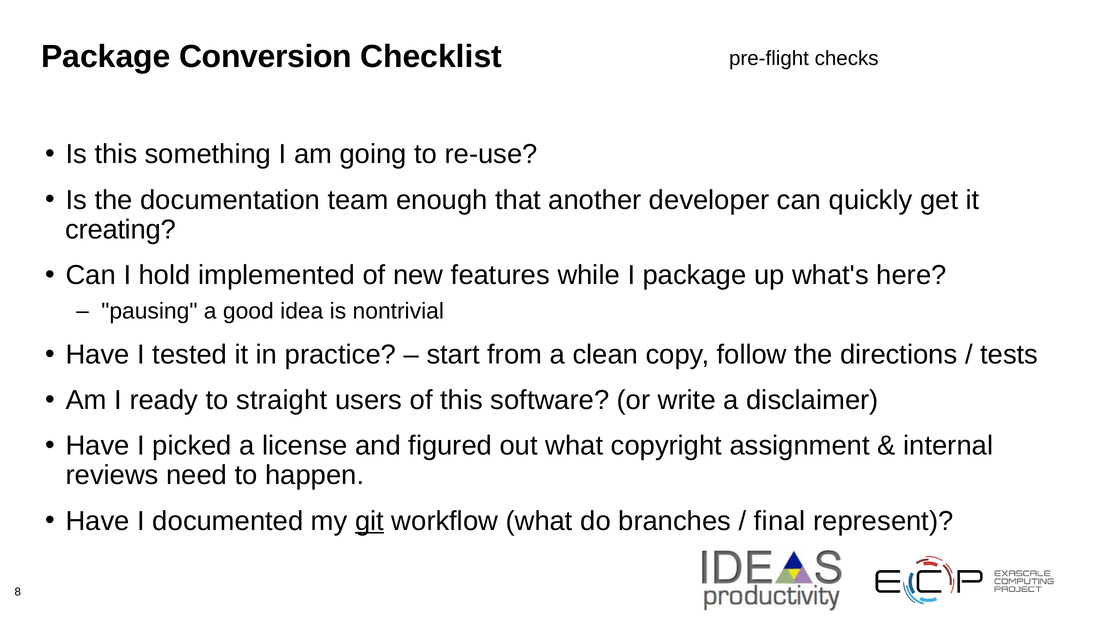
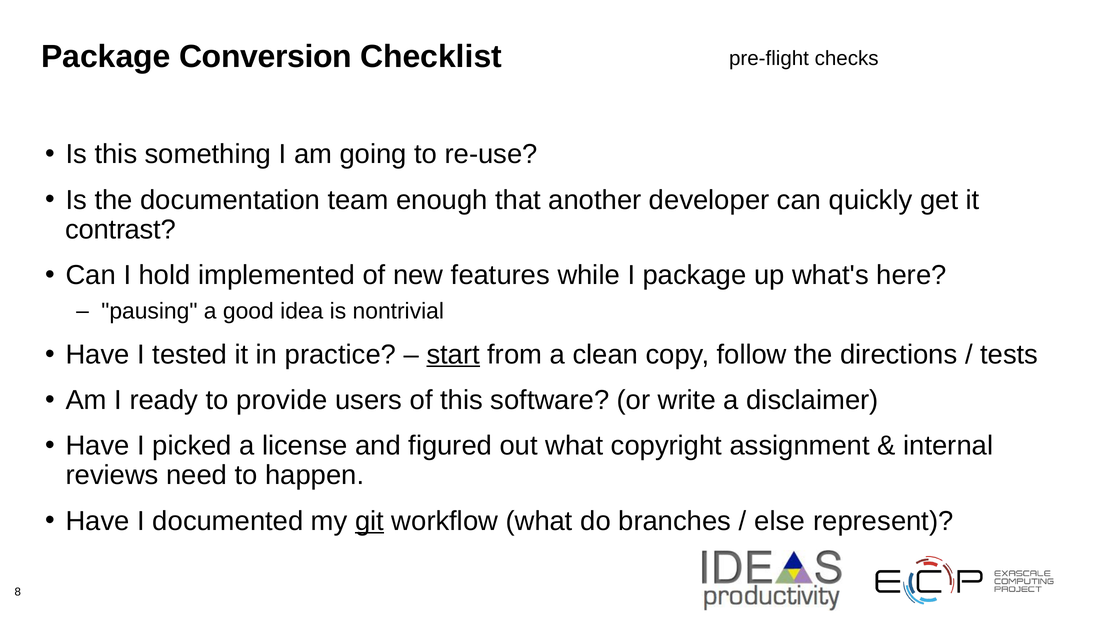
creating: creating -> contrast
start underline: none -> present
straight: straight -> provide
final: final -> else
